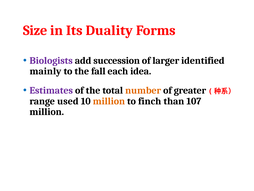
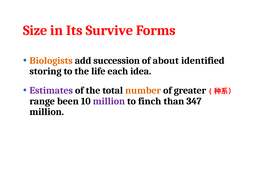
Duality: Duality -> Survive
Biologists colour: purple -> orange
larger: larger -> about
mainly: mainly -> storing
fall: fall -> life
used: used -> been
million at (109, 101) colour: orange -> purple
107: 107 -> 347
